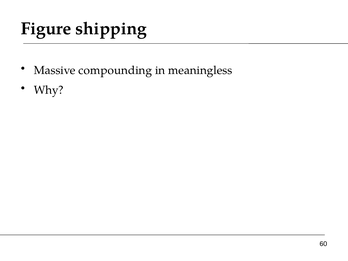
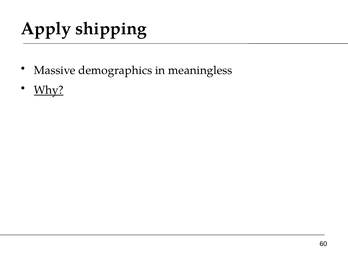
Figure: Figure -> Apply
compounding: compounding -> demographics
Why underline: none -> present
